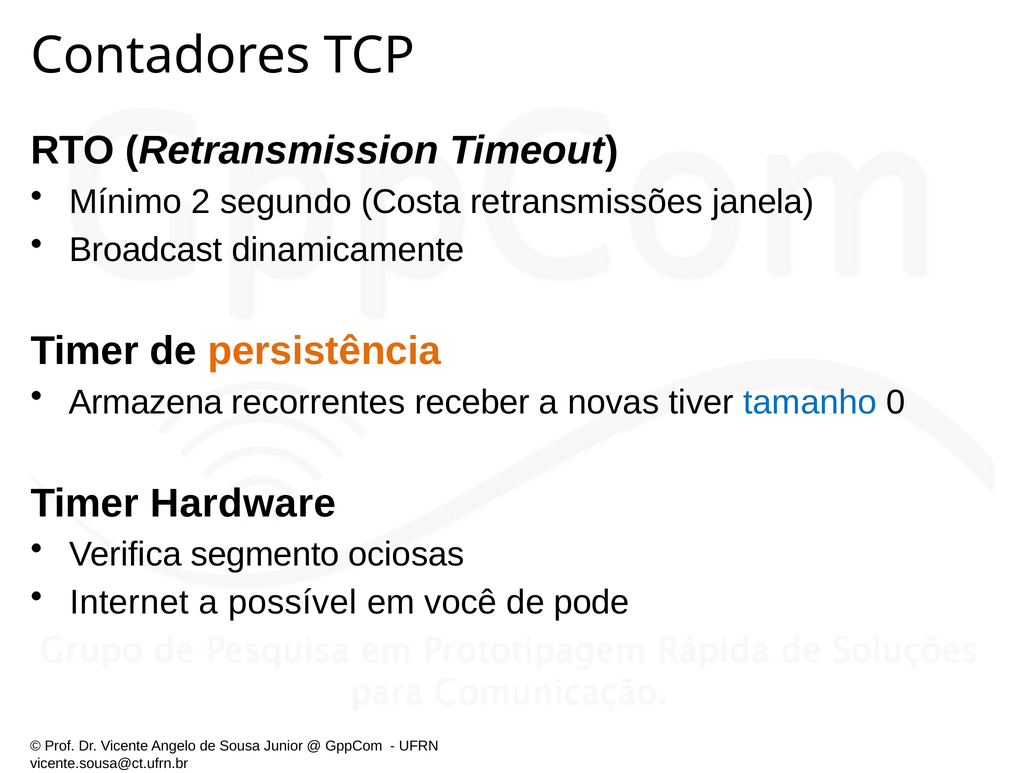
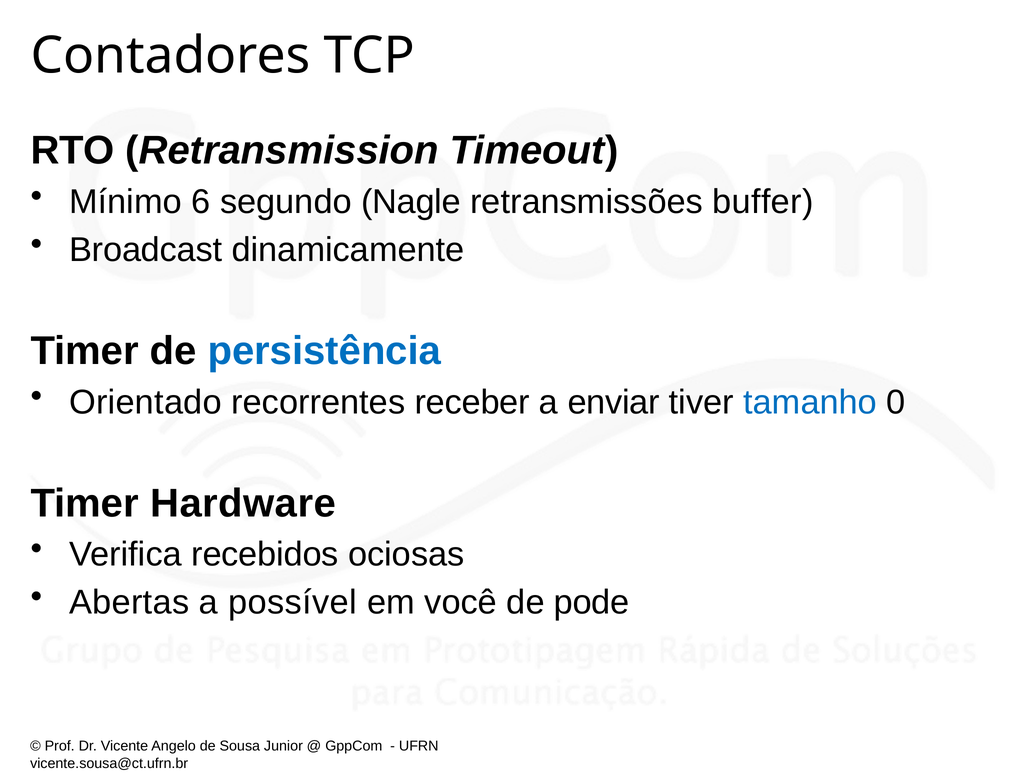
2: 2 -> 6
Costa: Costa -> Nagle
janela: janela -> buffer
persistência colour: orange -> blue
Armazena: Armazena -> Orientado
novas: novas -> enviar
segmento: segmento -> recebidos
Internet: Internet -> Abertas
